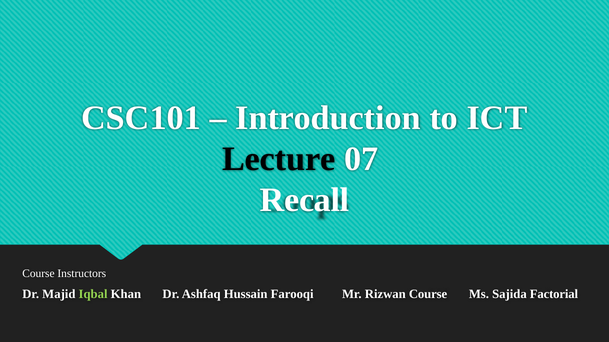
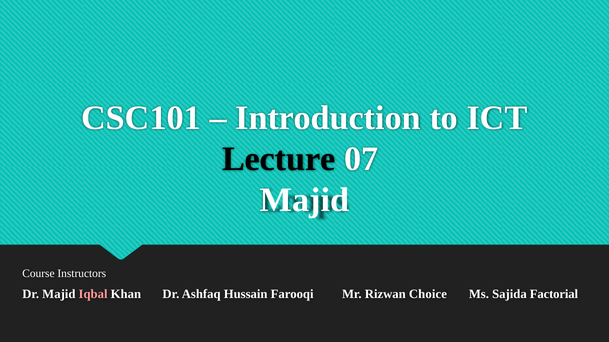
Recall at (305, 200): Recall -> Majid
Iqbal colour: light green -> pink
Rizwan Course: Course -> Choice
